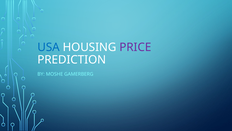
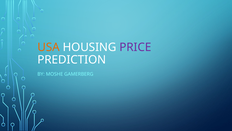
USA colour: blue -> orange
